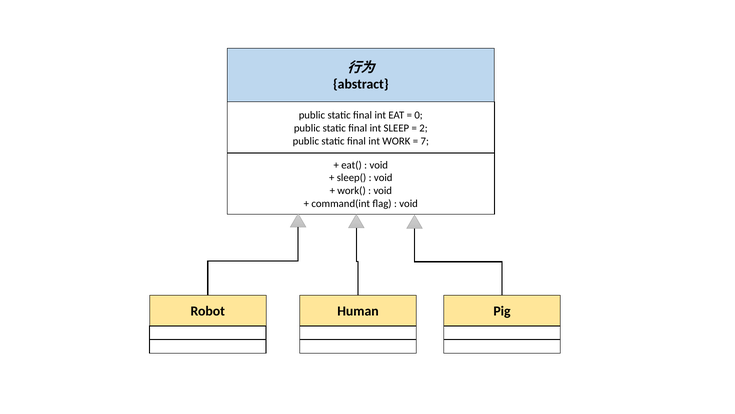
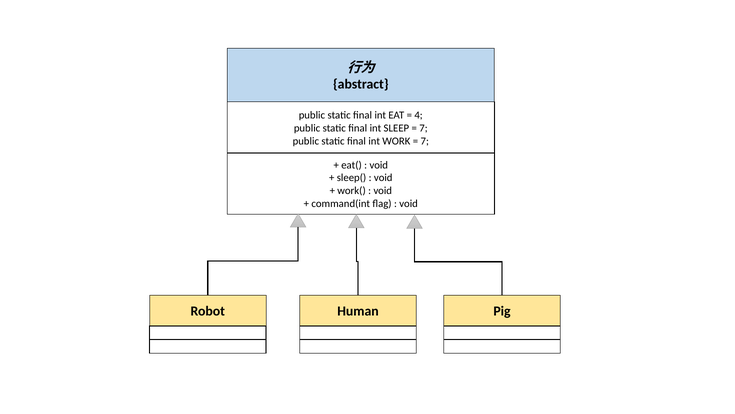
0: 0 -> 4
2 at (423, 128): 2 -> 7
